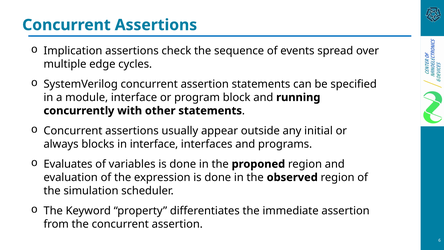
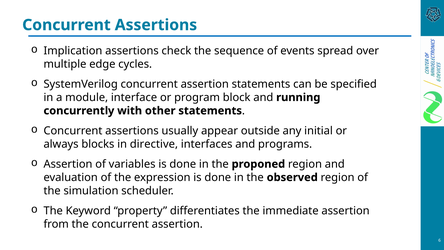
in interface: interface -> directive
Evaluates at (68, 164): Evaluates -> Assertion
